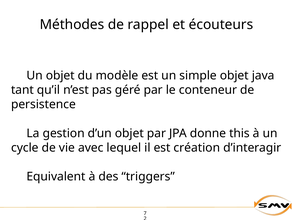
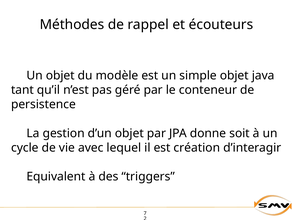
this: this -> soit
